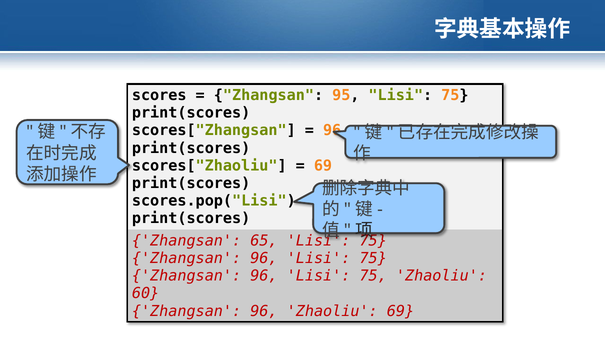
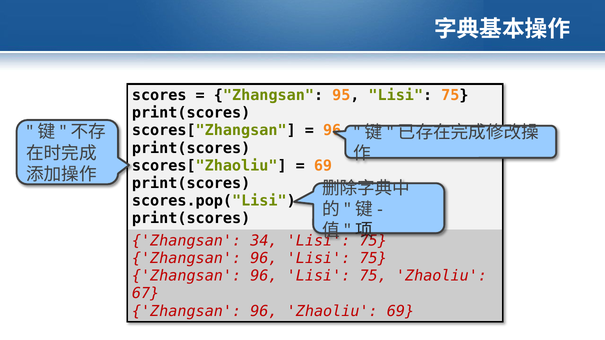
65: 65 -> 34
60: 60 -> 67
